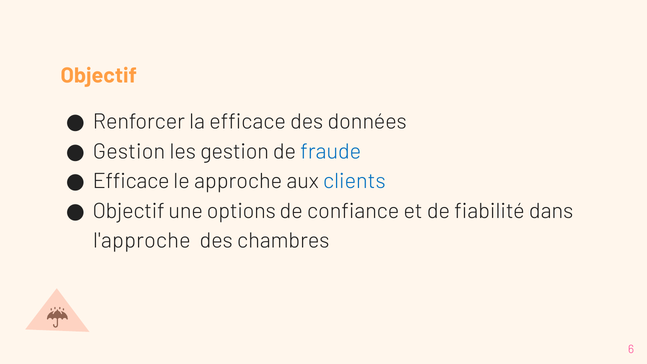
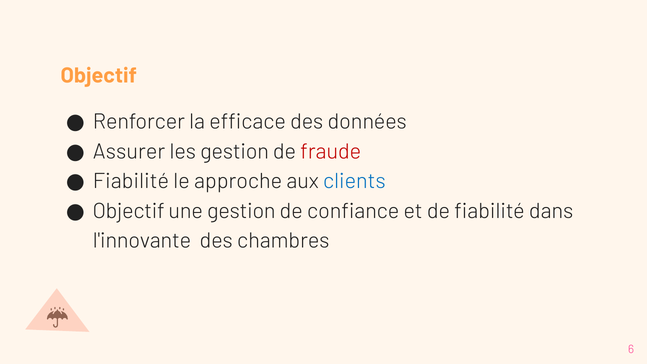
Gestion at (129, 151): Gestion -> Assurer
fraude colour: blue -> red
Efficace at (131, 181): Efficace -> Fiabilité
une options: options -> gestion
l'approche: l'approche -> l'innovante
